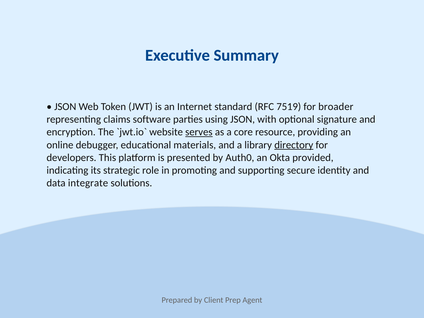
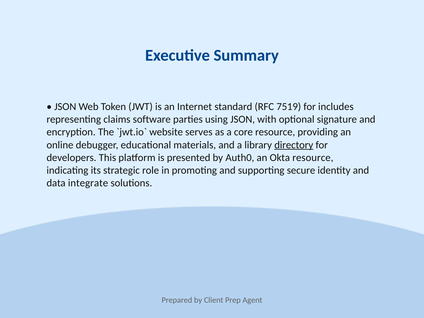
broader: broader -> includes
serves underline: present -> none
Okta provided: provided -> resource
